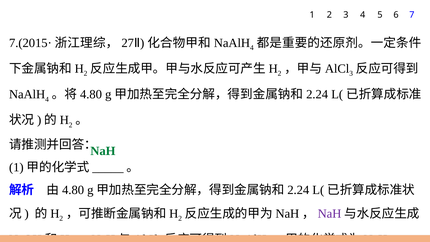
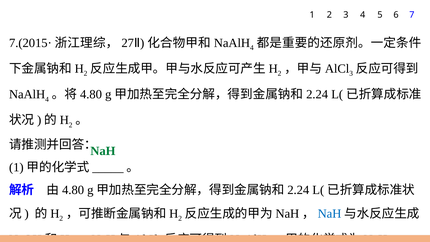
NaH at (330, 214) colour: purple -> blue
